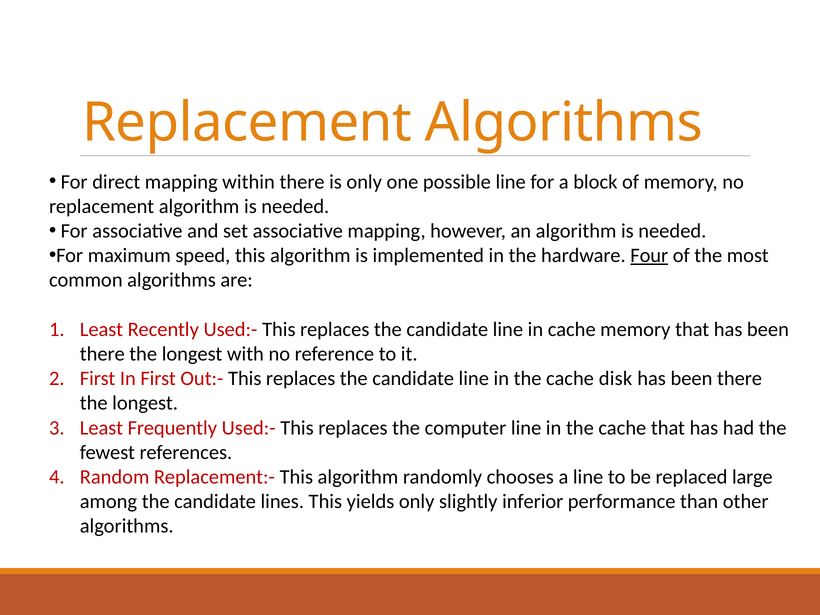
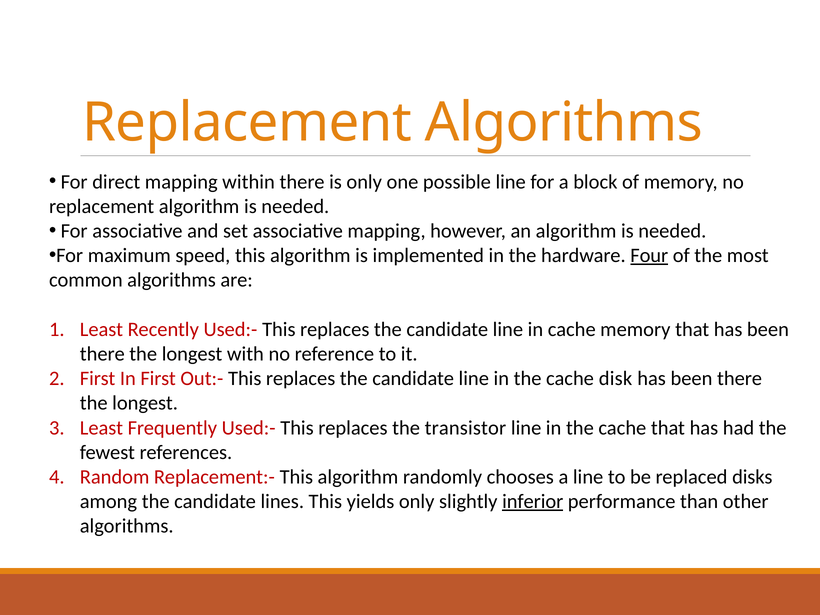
computer: computer -> transistor
large: large -> disks
inferior underline: none -> present
